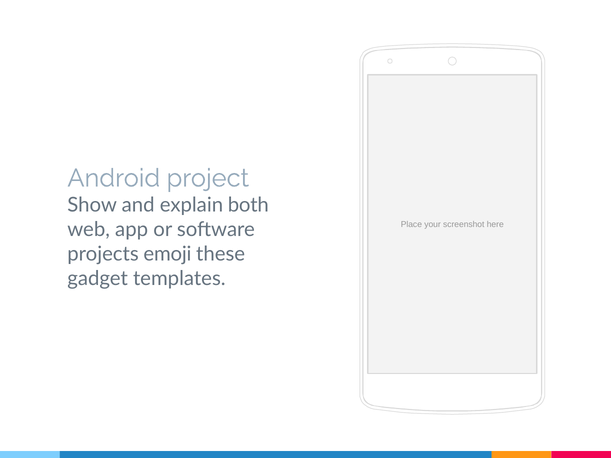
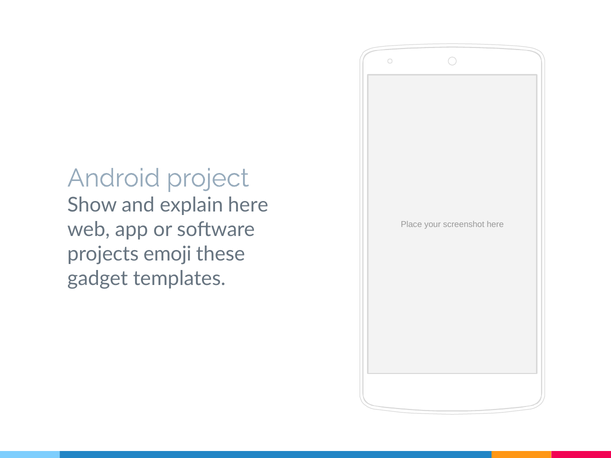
explain both: both -> here
